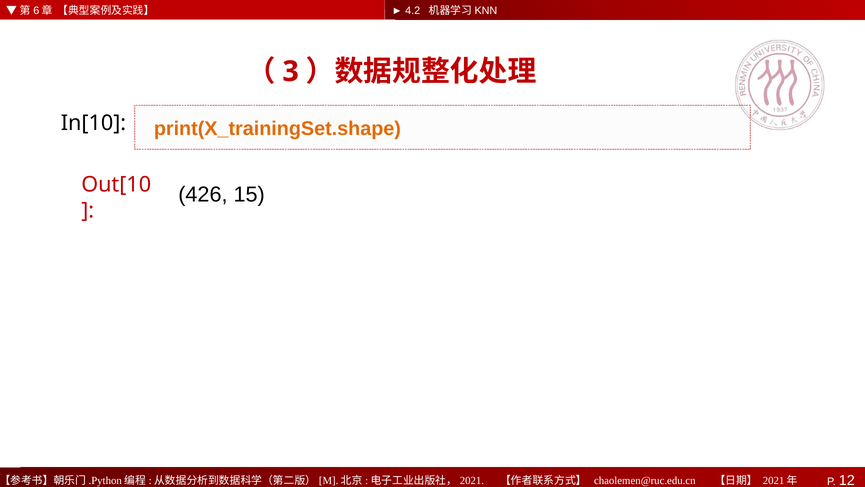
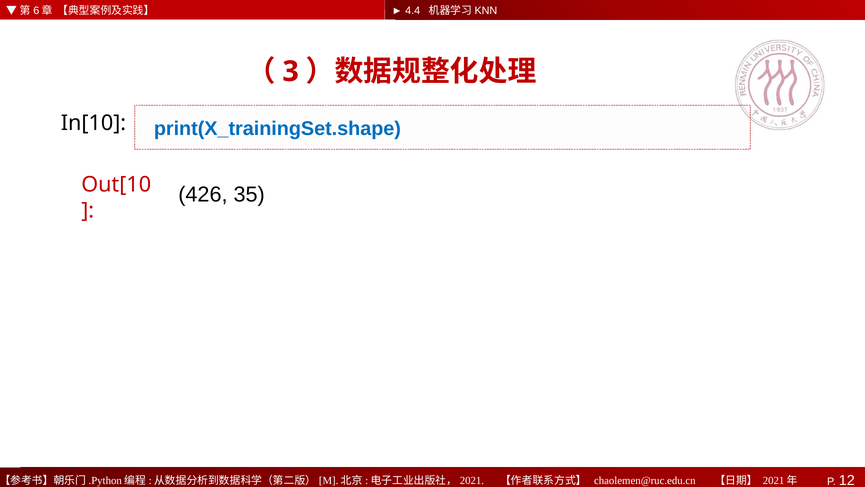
4.2: 4.2 -> 4.4
print(X_trainingSet.shape colour: orange -> blue
15: 15 -> 35
